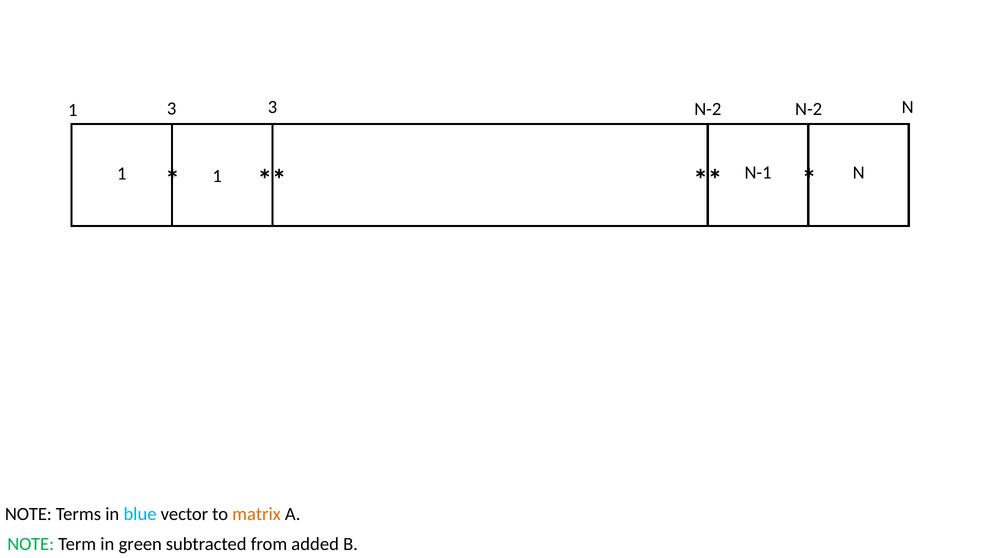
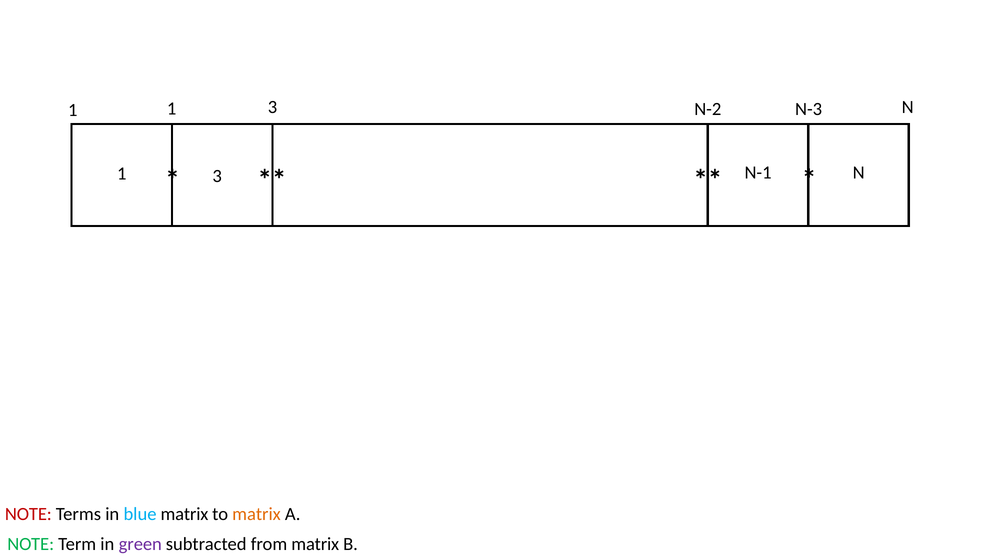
1 3: 3 -> 1
N-2 N-2: N-2 -> N-3
1 at (217, 176): 1 -> 3
NOTE at (28, 513) colour: black -> red
blue vector: vector -> matrix
green colour: black -> purple
from added: added -> matrix
